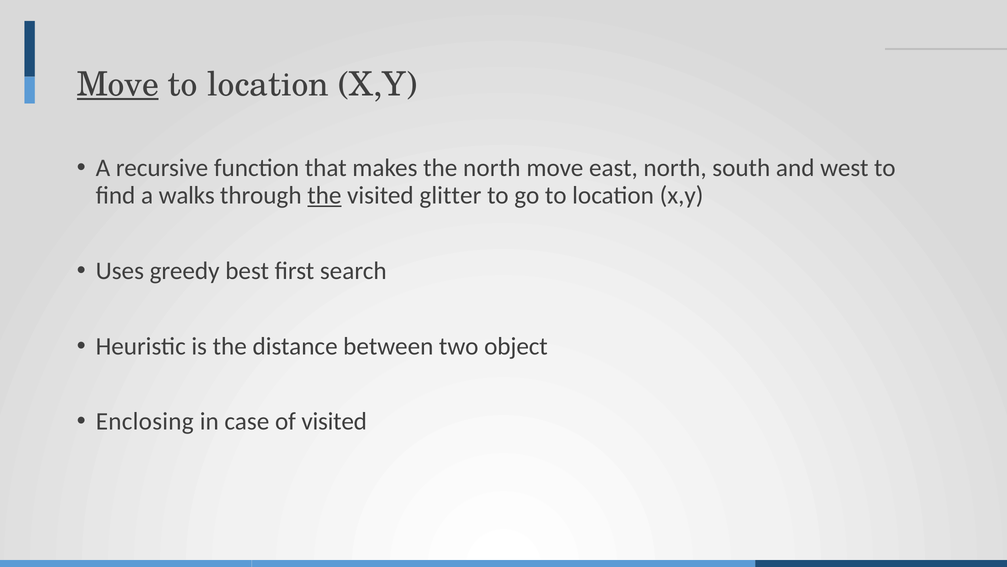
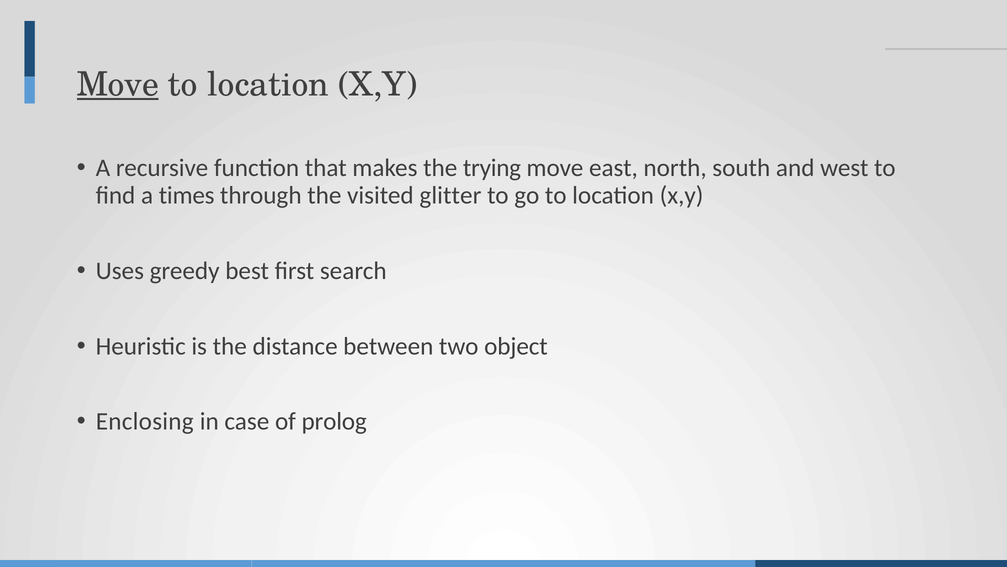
the north: north -> trying
walks: walks -> times
the at (324, 195) underline: present -> none
of visited: visited -> prolog
